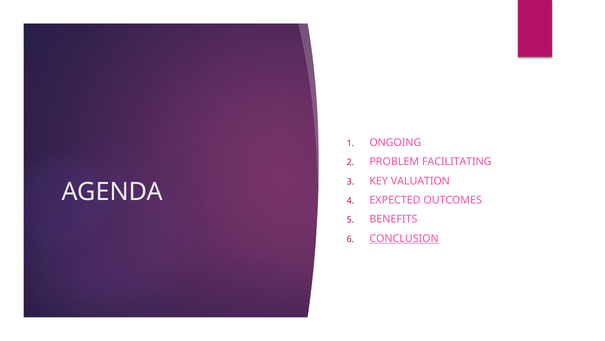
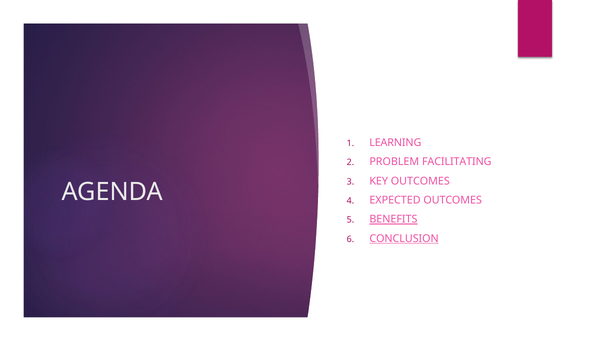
ONGOING: ONGOING -> LEARNING
KEY VALUATION: VALUATION -> OUTCOMES
BENEFITS underline: none -> present
